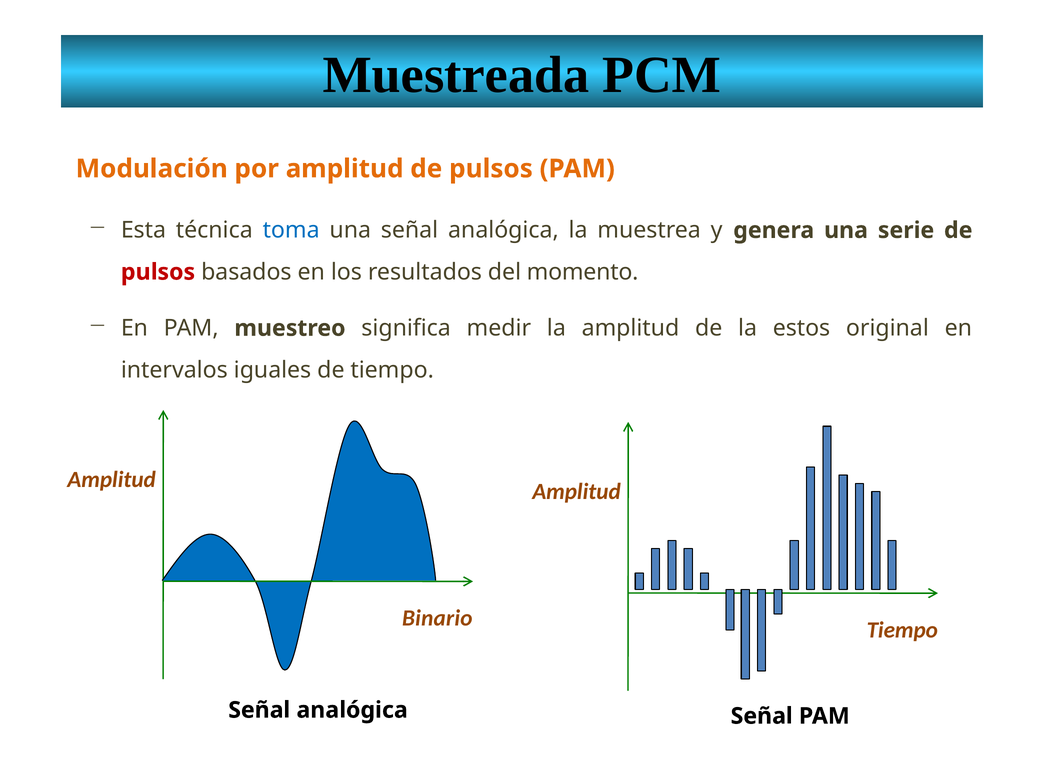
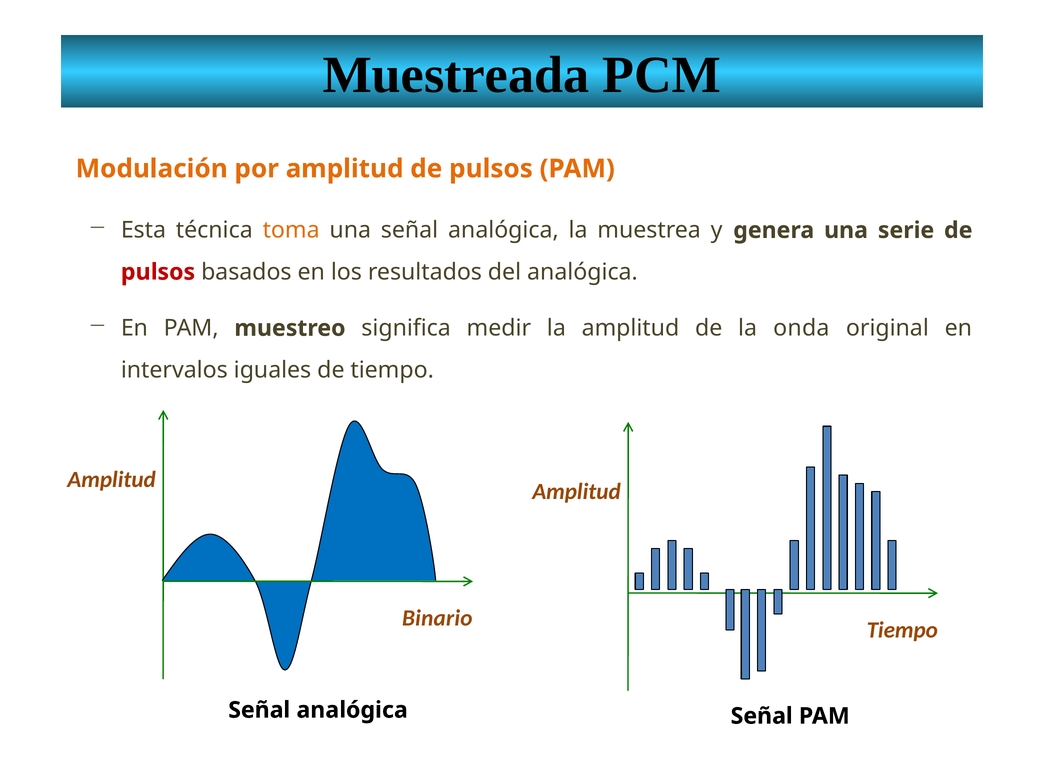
toma colour: blue -> orange
del momento: momento -> analógica
estos: estos -> onda
